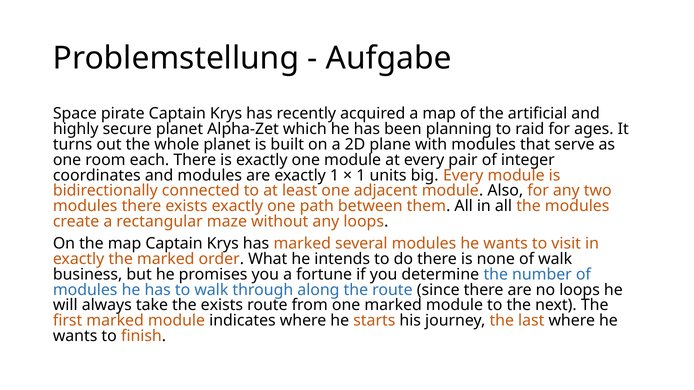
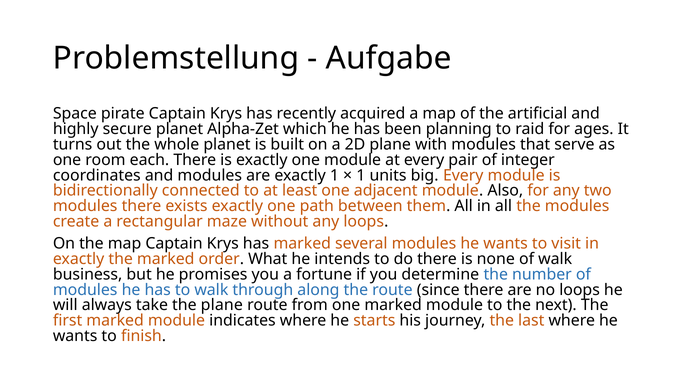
the exists: exists -> plane
